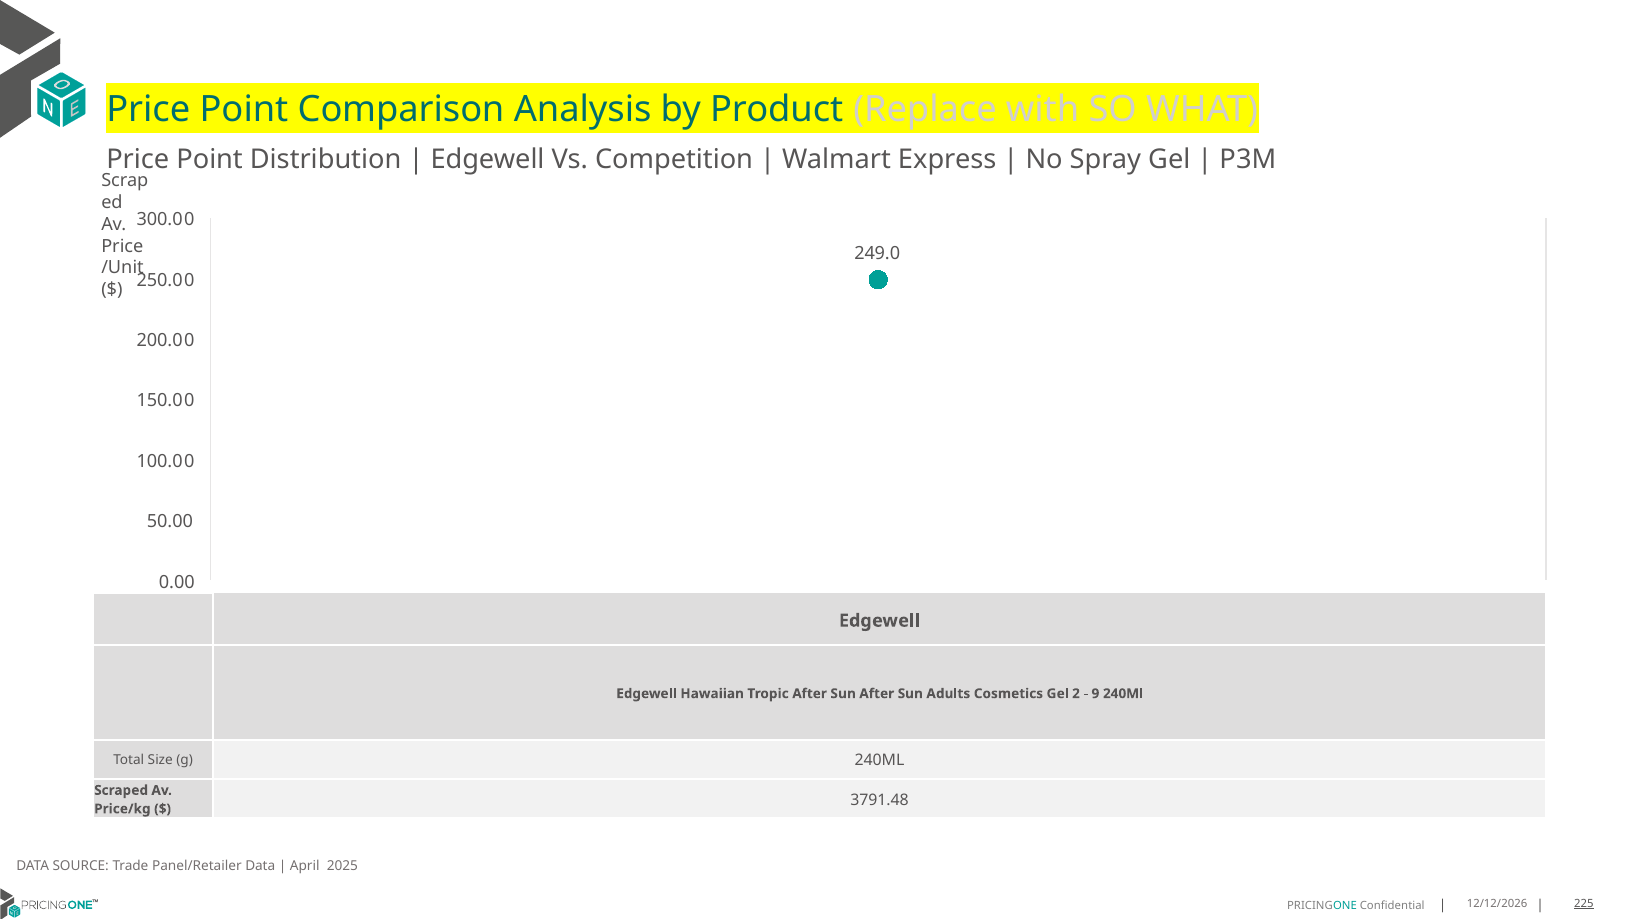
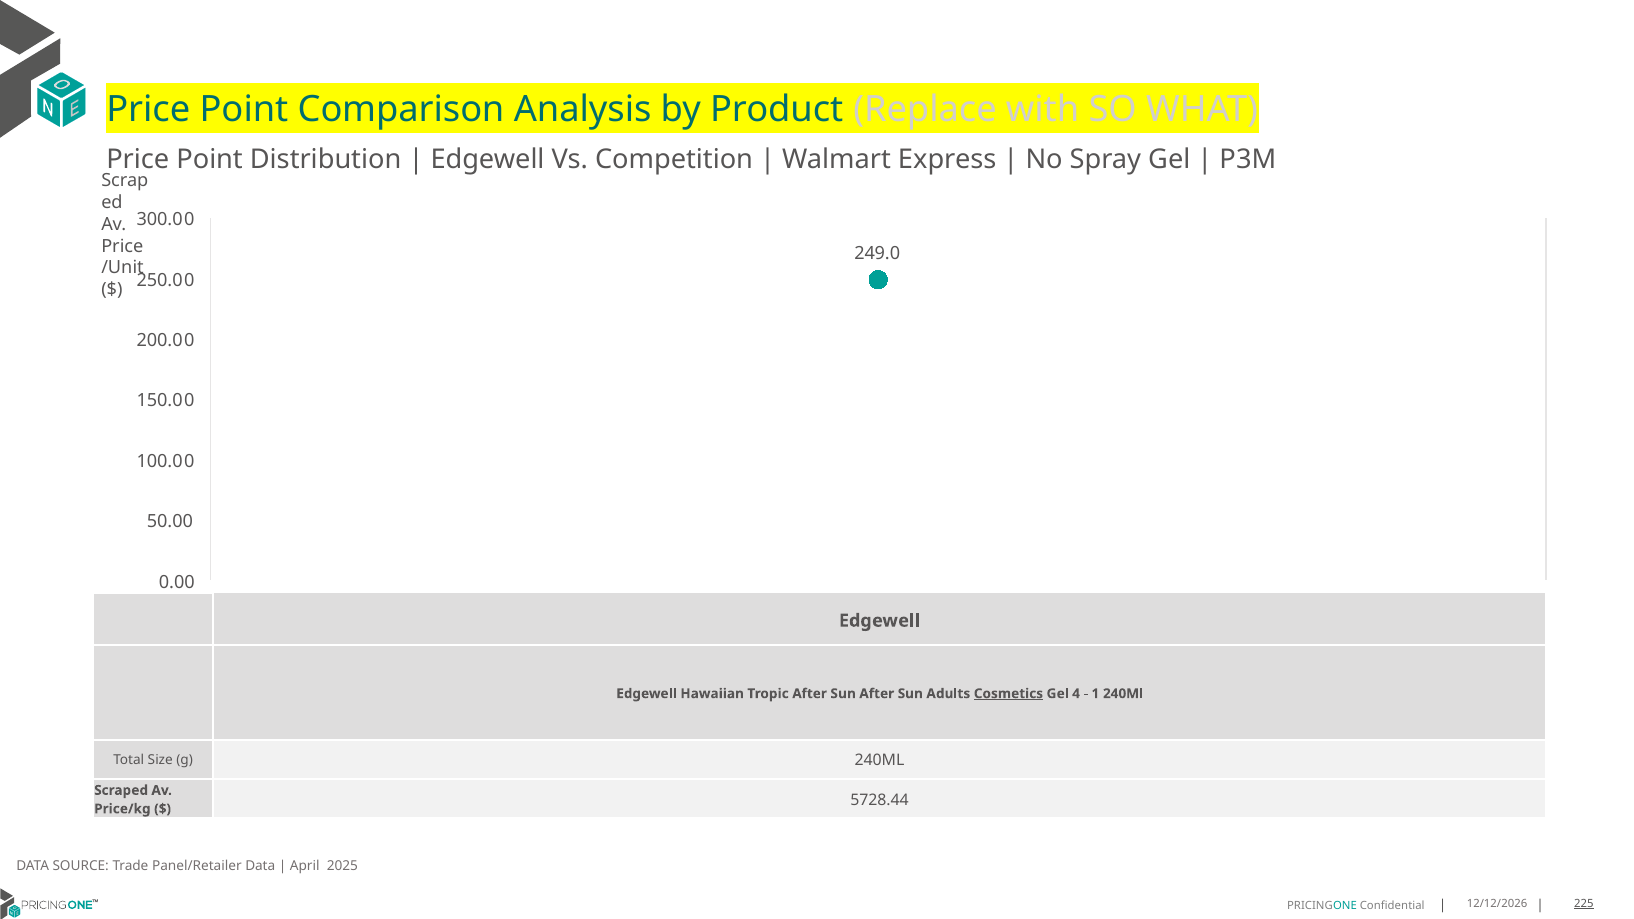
Cosmetics underline: none -> present
2: 2 -> 4
9: 9 -> 1
3791.48: 3791.48 -> 5728.44
